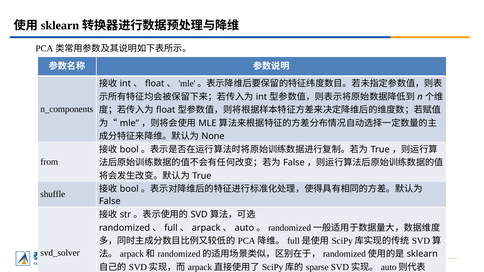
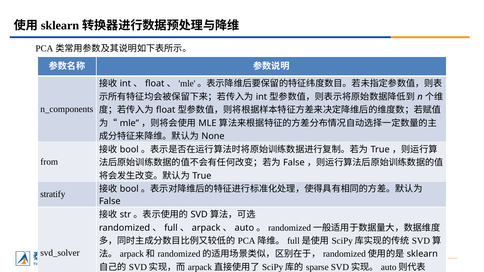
shuffle: shuffle -> stratify
